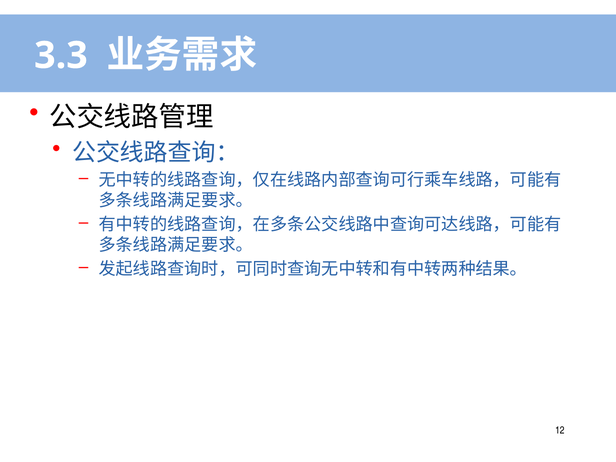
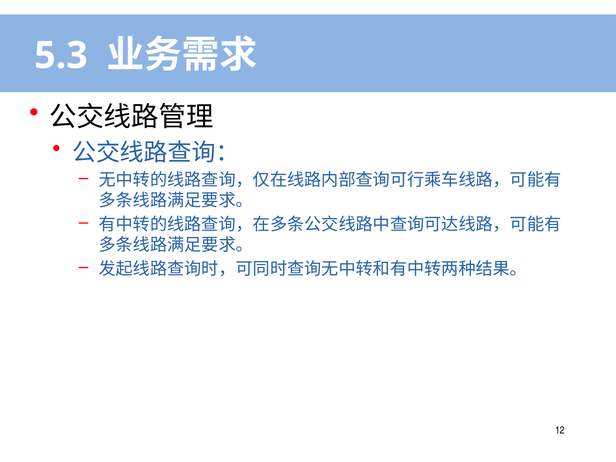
3.3: 3.3 -> 5.3
